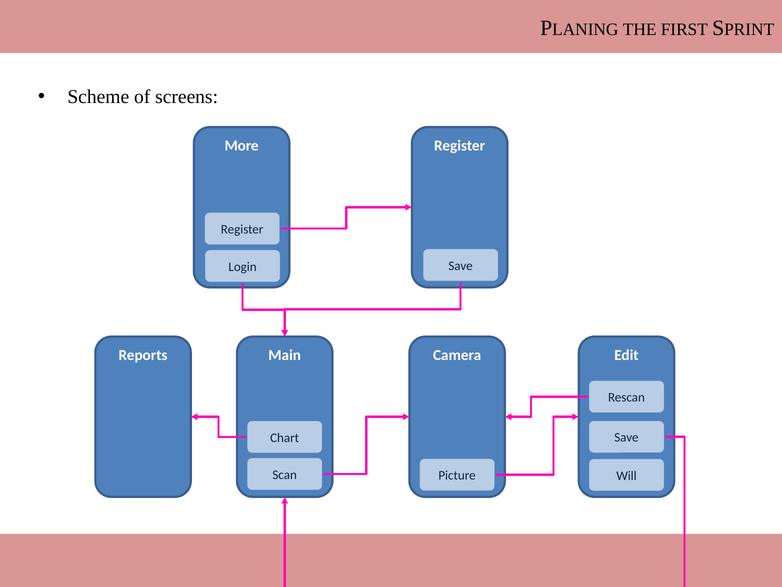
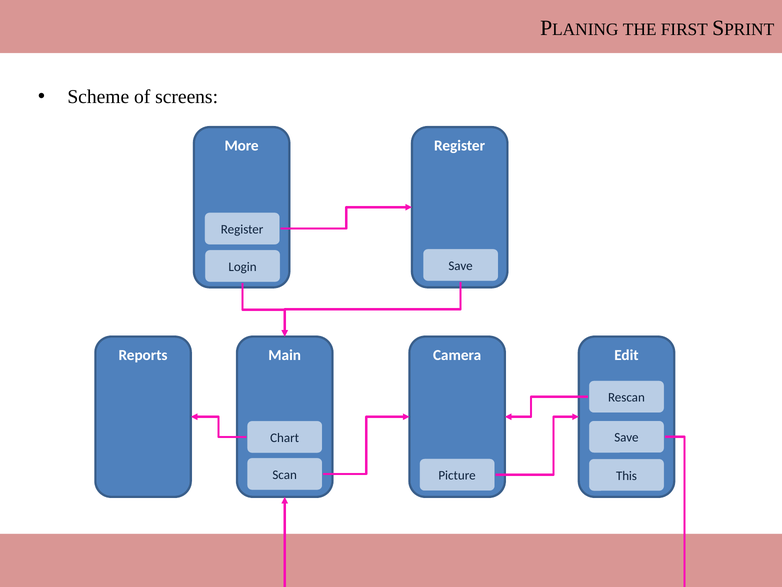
Will: Will -> This
